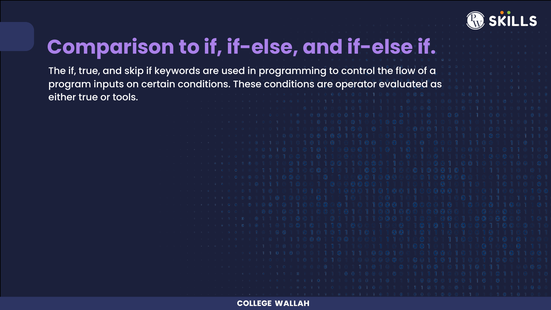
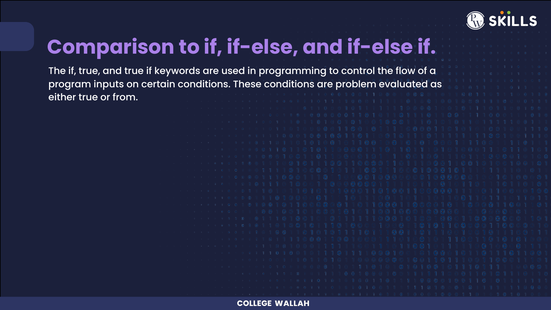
and skip: skip -> true
operator: operator -> problem
tools: tools -> from
